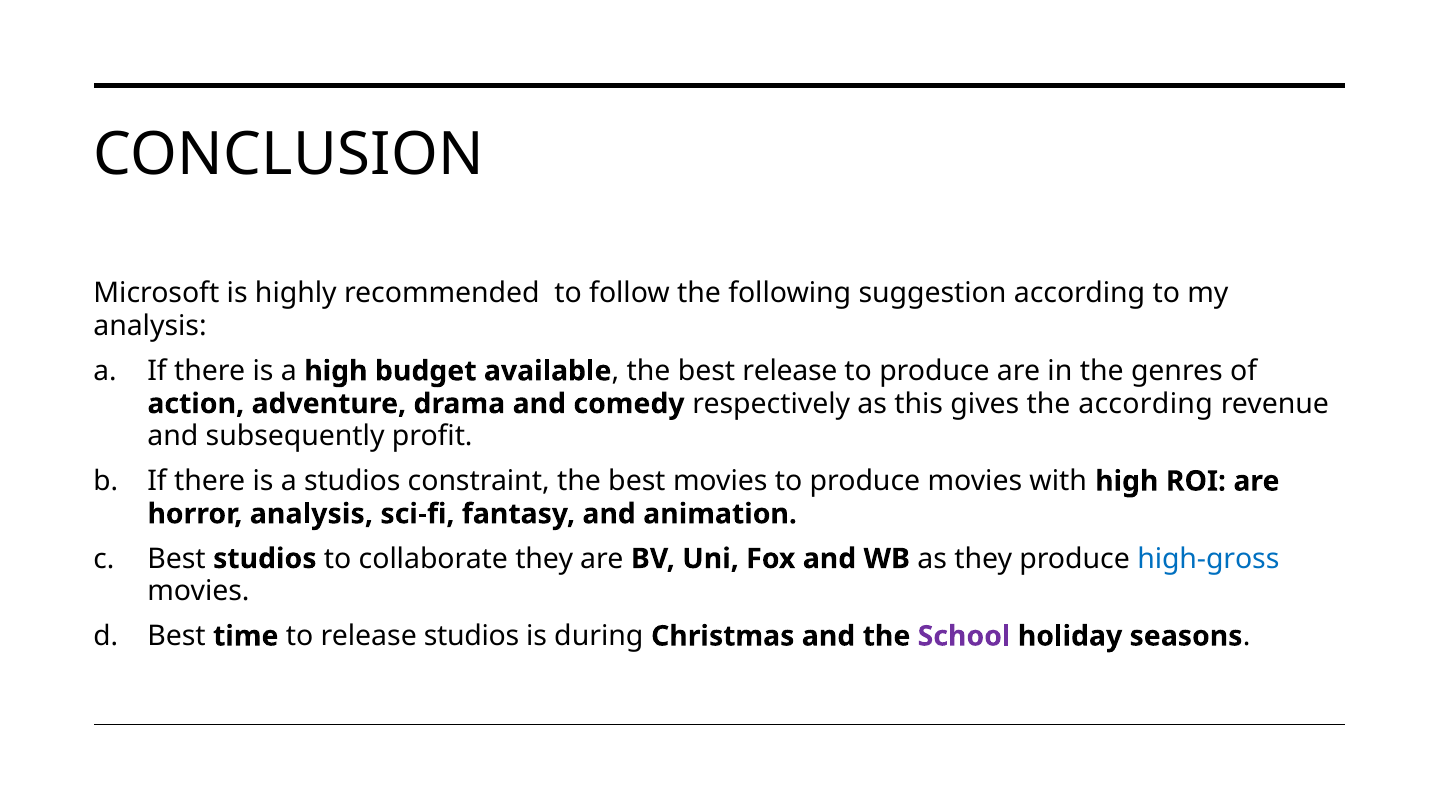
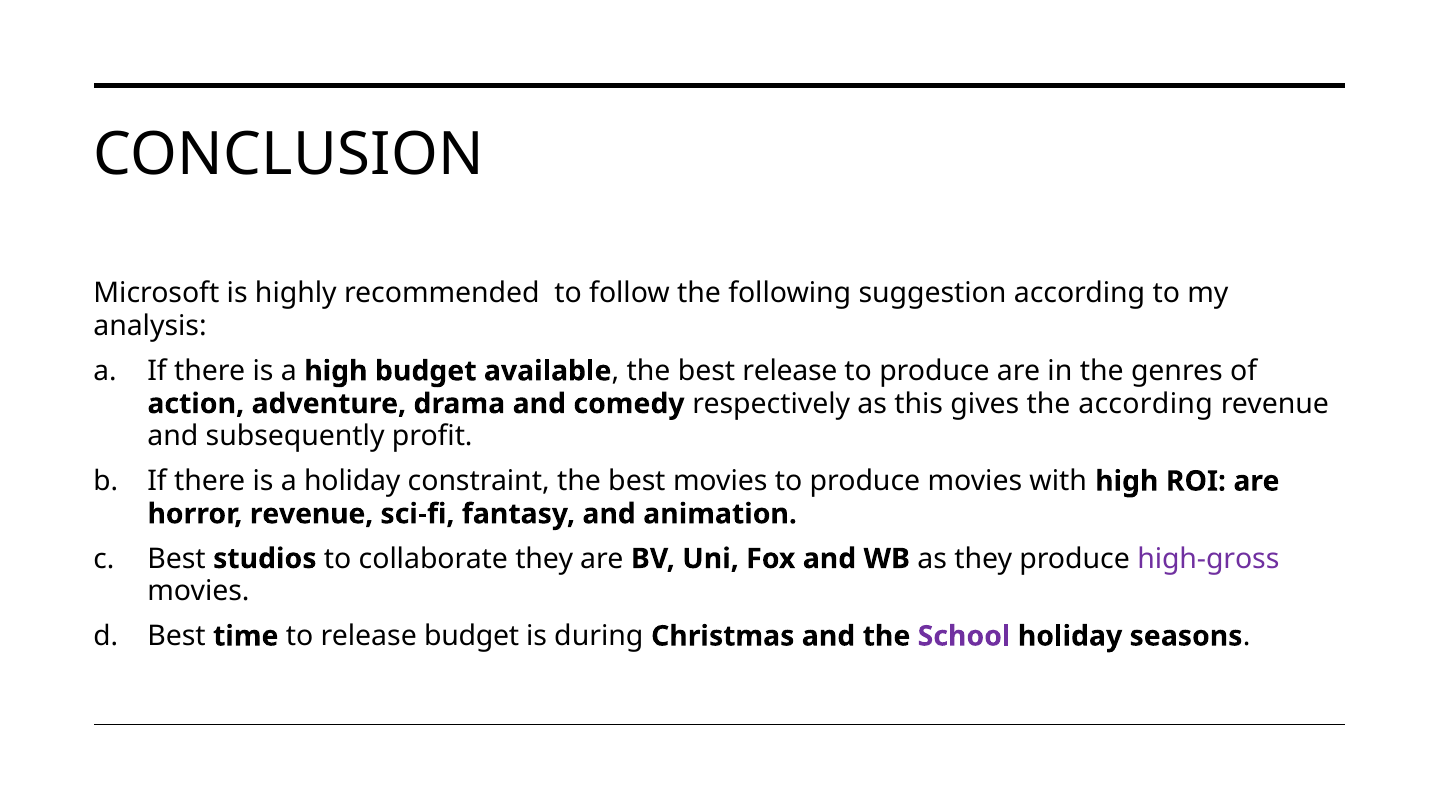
a studios: studios -> holiday
horror analysis: analysis -> revenue
high-gross colour: blue -> purple
release studios: studios -> budget
